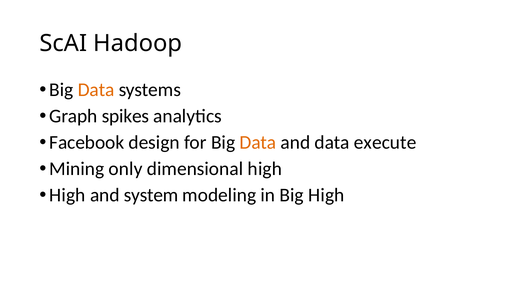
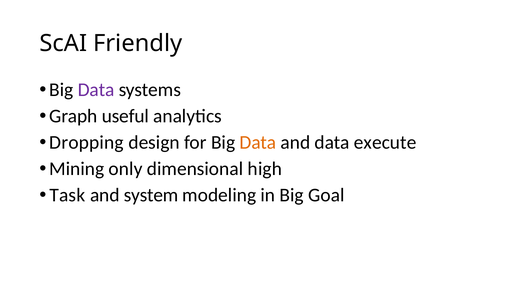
Hadoop: Hadoop -> Friendly
Data at (96, 90) colour: orange -> purple
spikes: spikes -> useful
Facebook: Facebook -> Dropping
High at (67, 195): High -> Task
Big High: High -> Goal
